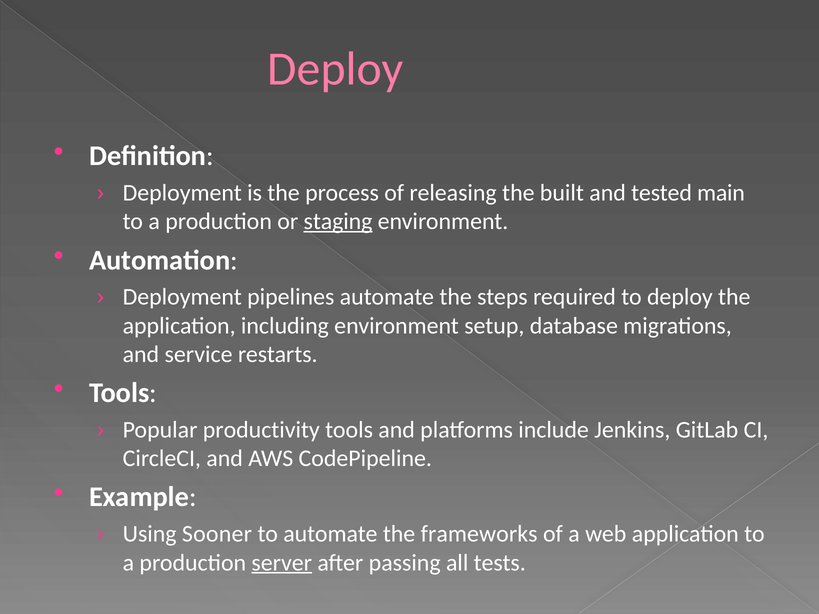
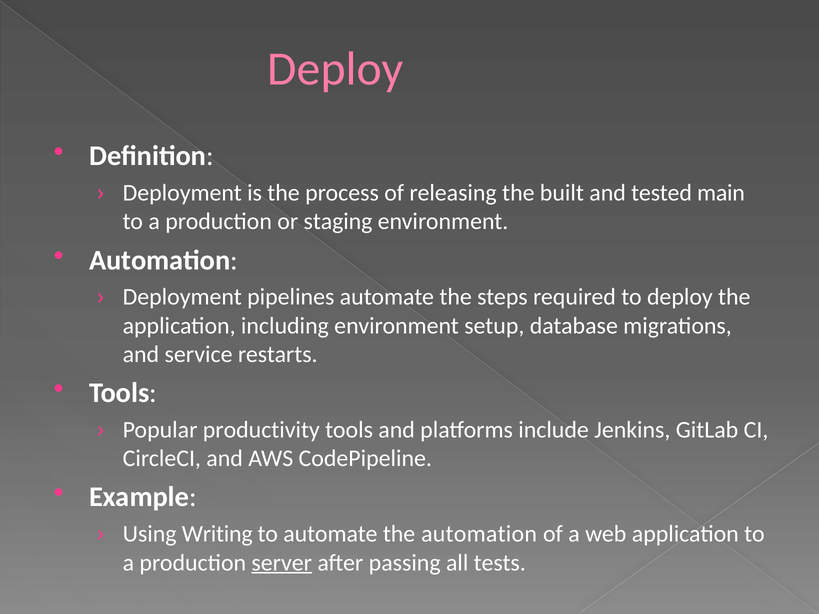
staging underline: present -> none
Sooner: Sooner -> Writing
the frameworks: frameworks -> automation
